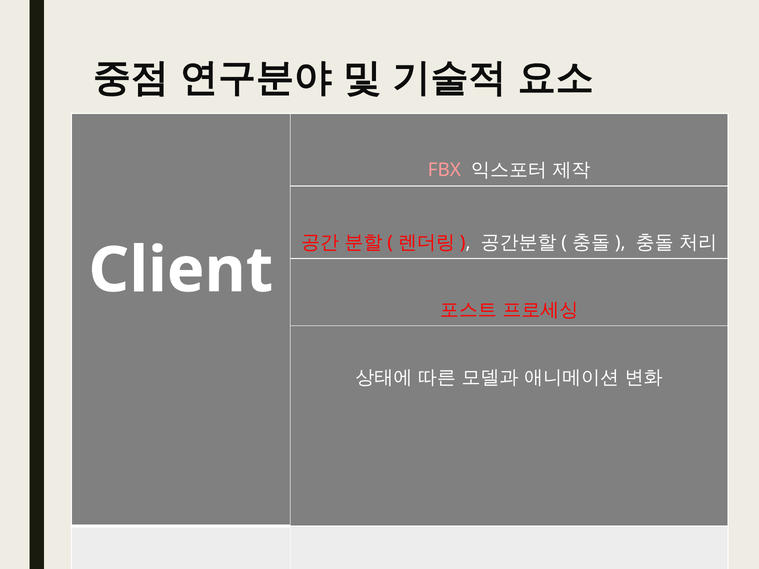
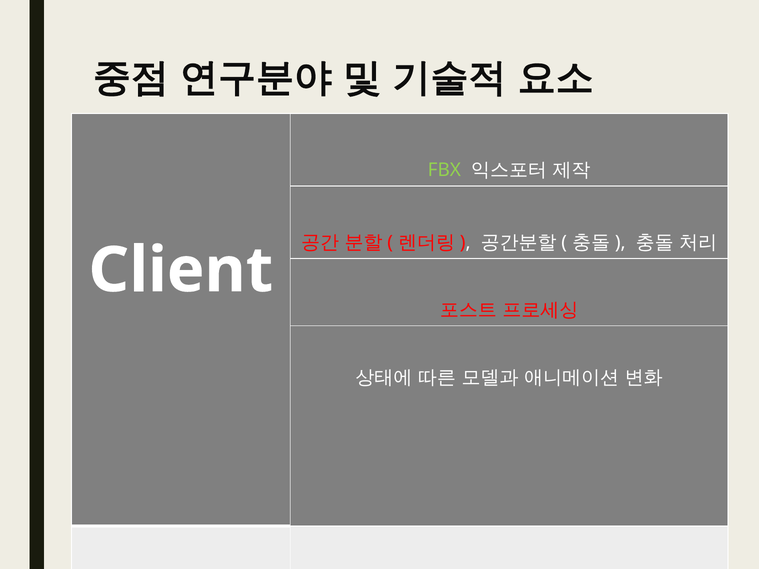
FBX colour: pink -> light green
